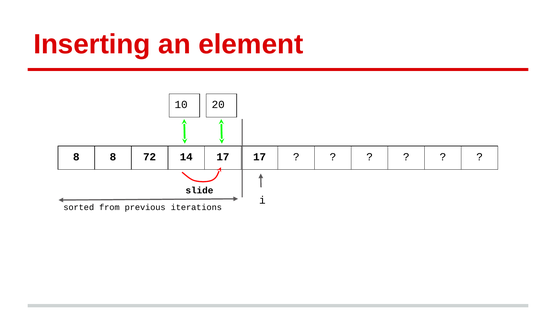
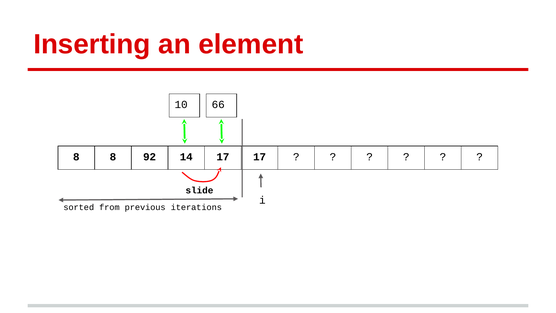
20: 20 -> 66
72: 72 -> 92
